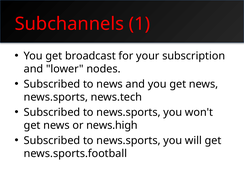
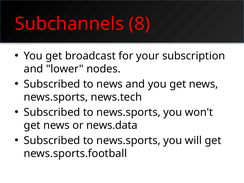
1: 1 -> 8
news.high: news.high -> news.data
